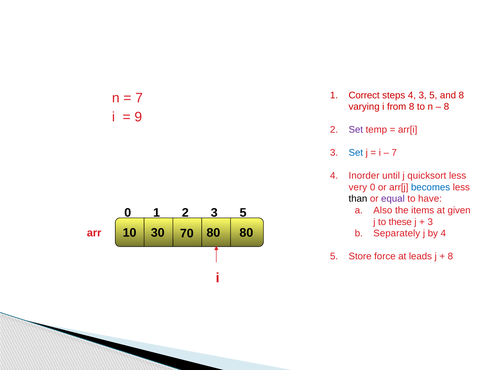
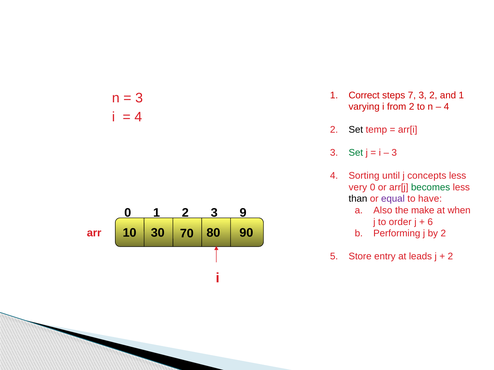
steps 4: 4 -> 7
3 5: 5 -> 2
and 8: 8 -> 1
7 at (139, 98): 7 -> 3
from 8: 8 -> 2
8 at (446, 107): 8 -> 4
9 at (138, 117): 9 -> 4
Set at (356, 130) colour: purple -> black
Set at (356, 153) colour: blue -> green
7 at (394, 153): 7 -> 3
Inorder: Inorder -> Sorting
quicksort: quicksort -> concepts
becomes colour: blue -> green
items: items -> make
given: given -> when
0 5: 5 -> 9
these: these -> order
3 at (430, 222): 3 -> 6
80 80: 80 -> 90
Separately: Separately -> Performing
by 4: 4 -> 2
force: force -> entry
8 at (450, 257): 8 -> 2
